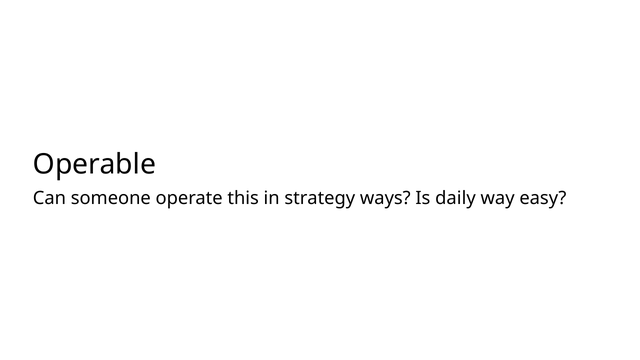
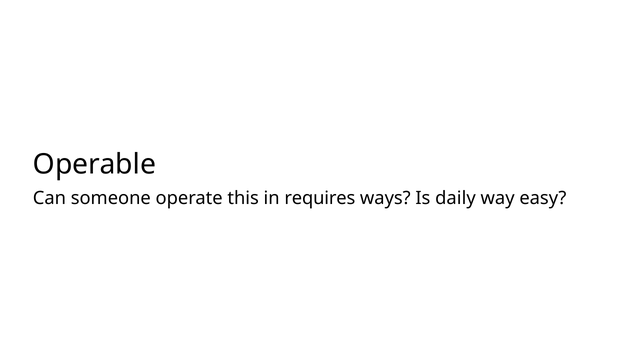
strategy: strategy -> requires
